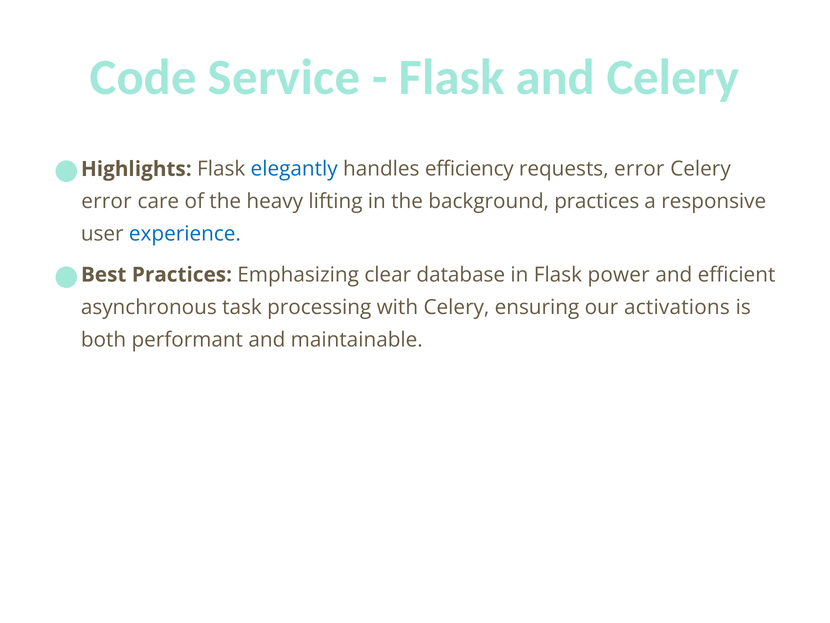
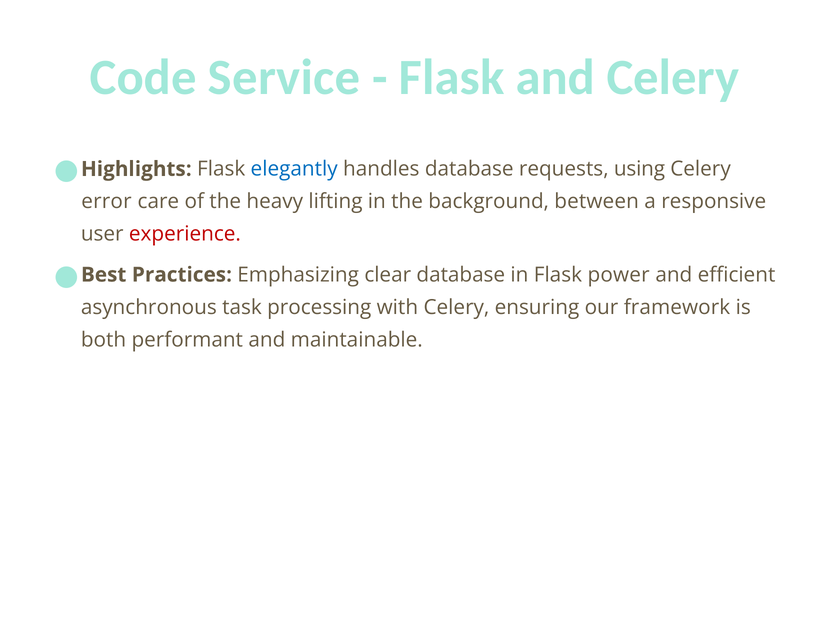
handles efficiency: efficiency -> database
requests error: error -> using
background practices: practices -> between
experience colour: blue -> red
activations: activations -> framework
